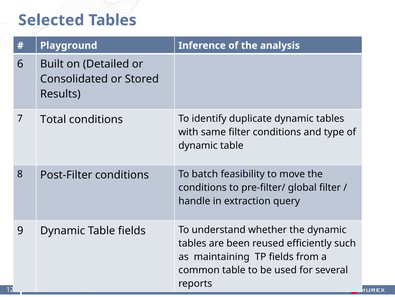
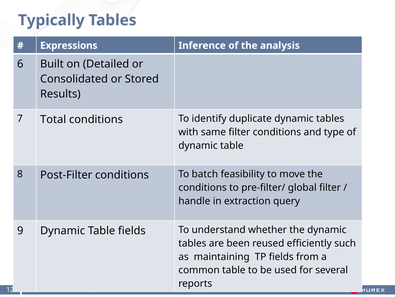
Selected: Selected -> Typically
Playground: Playground -> Expressions
